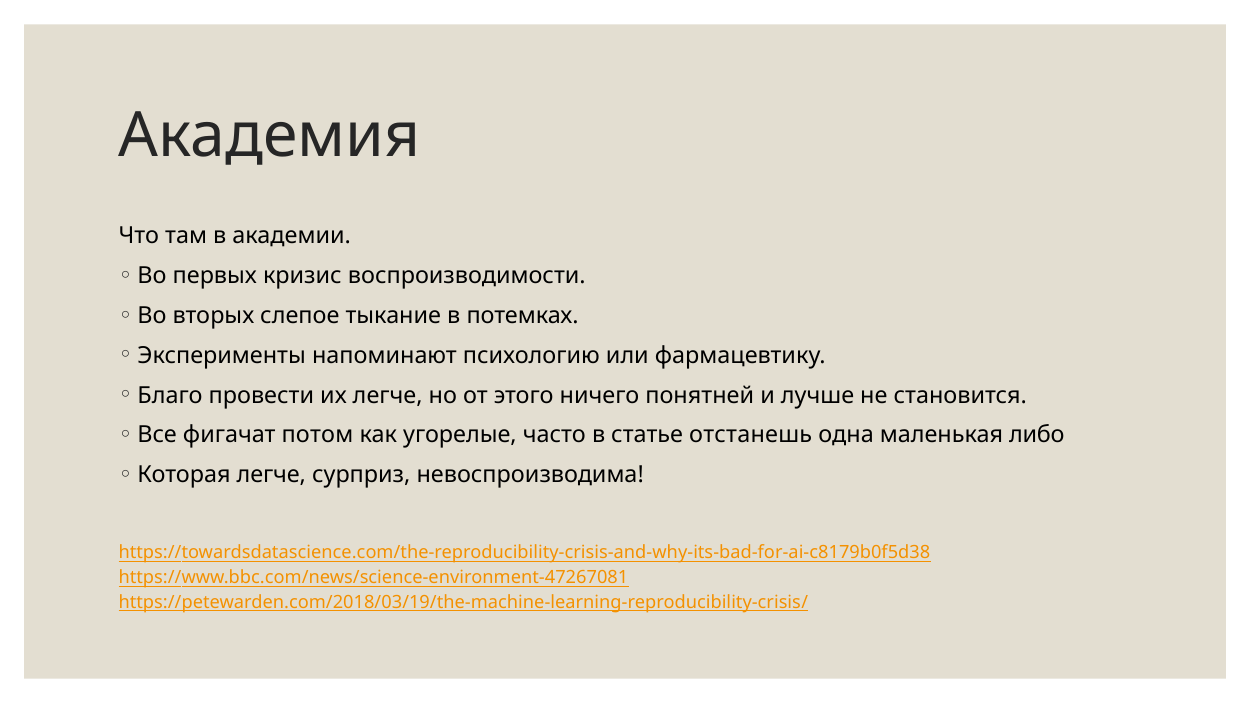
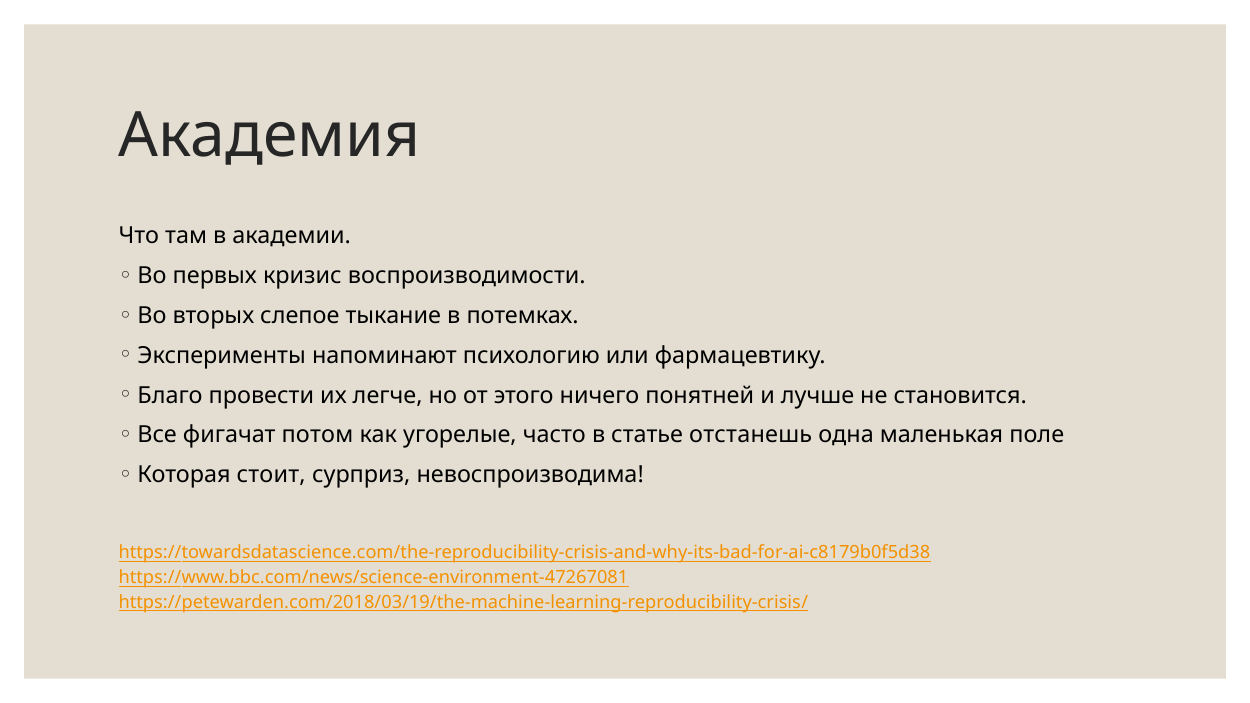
либо: либо -> поле
Которая легче: легче -> стоит
